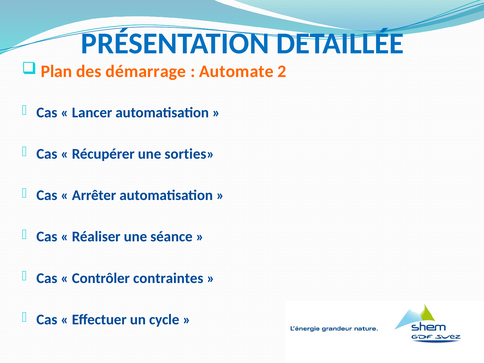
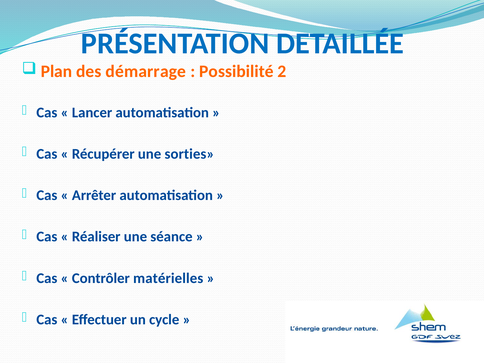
Automate: Automate -> Possibilité
contraintes: contraintes -> matérielles
